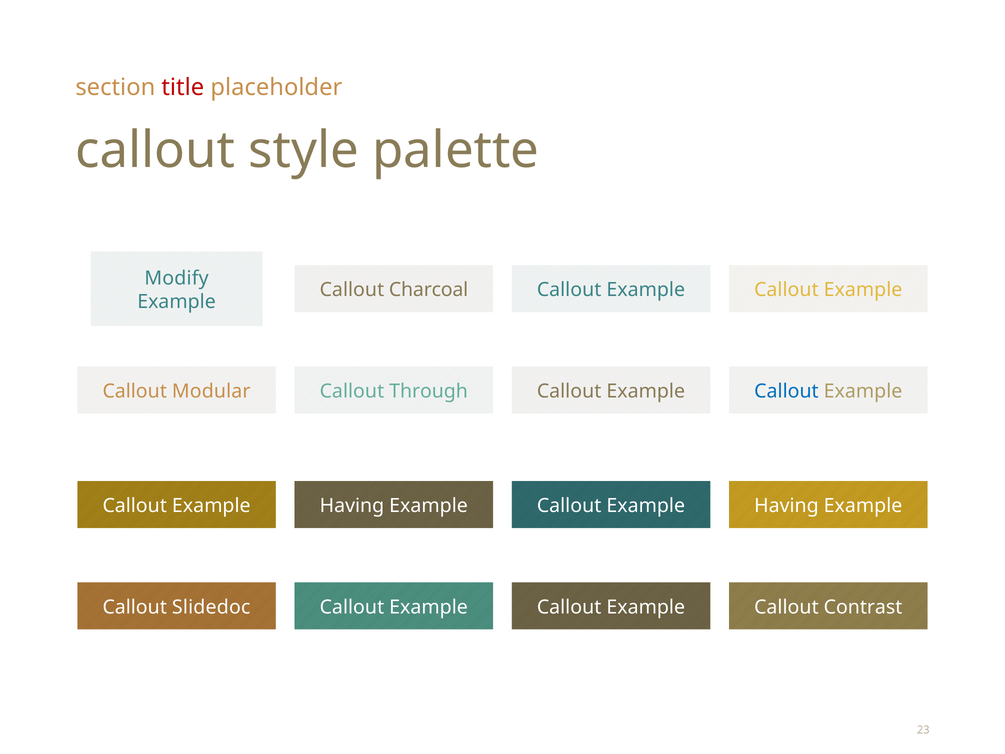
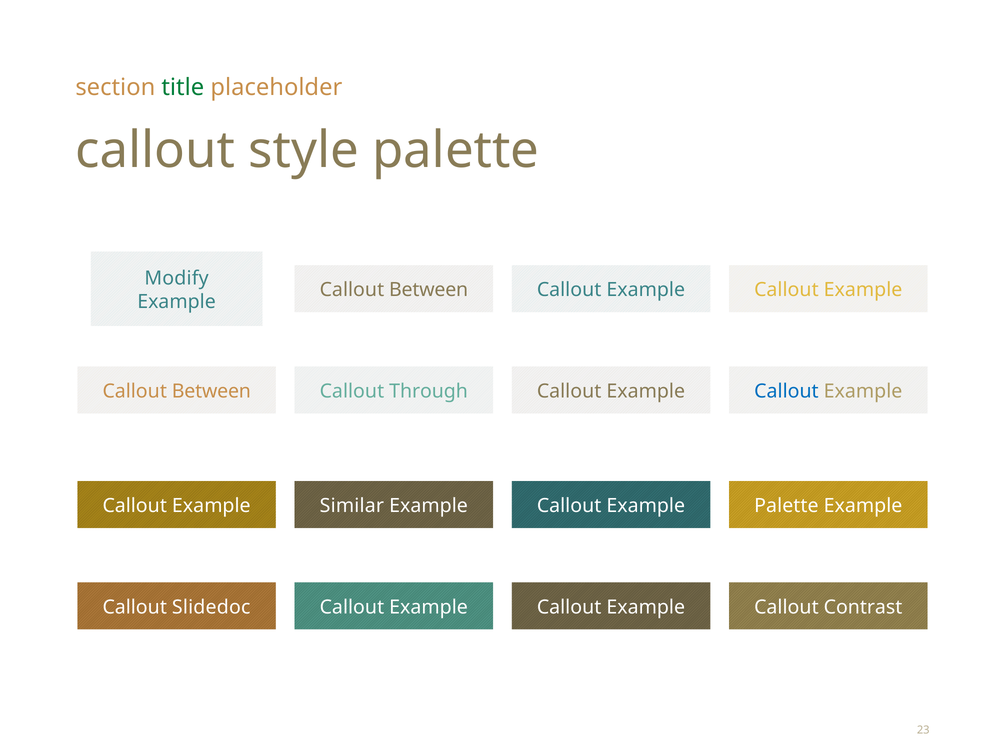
title colour: red -> green
Charcoal at (429, 290): Charcoal -> Between
Modular at (211, 391): Modular -> Between
Having at (352, 506): Having -> Similar
Having at (786, 506): Having -> Palette
